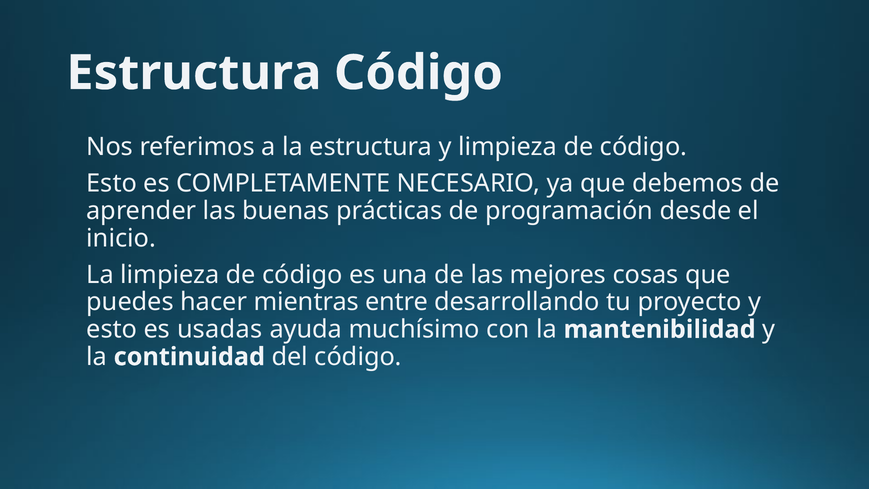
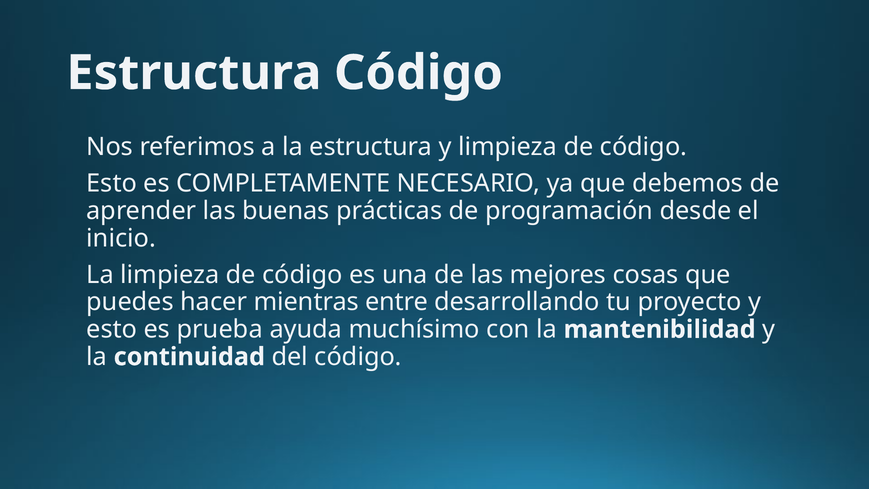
usadas: usadas -> prueba
